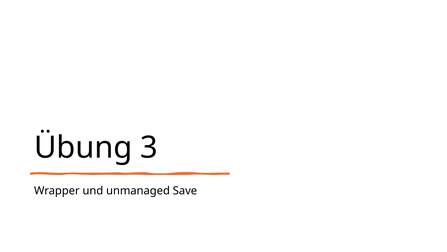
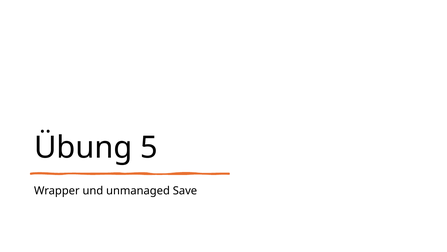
3: 3 -> 5
